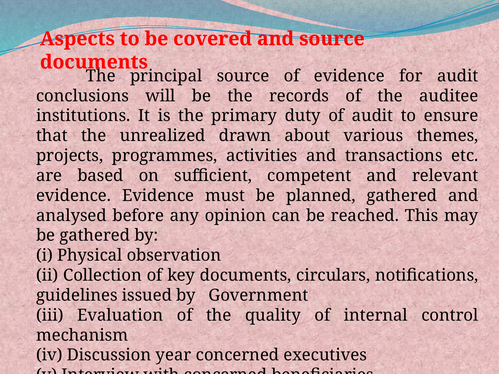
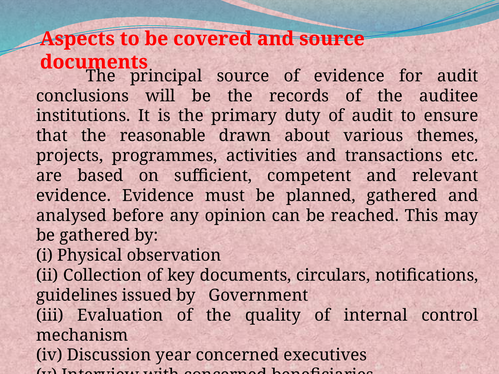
unrealized: unrealized -> reasonable
